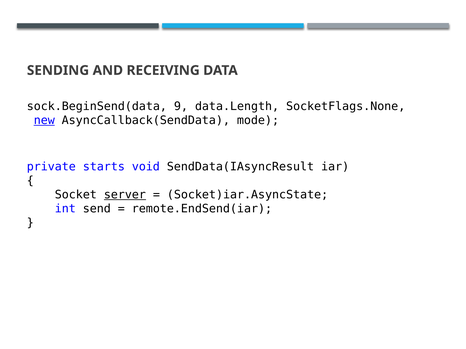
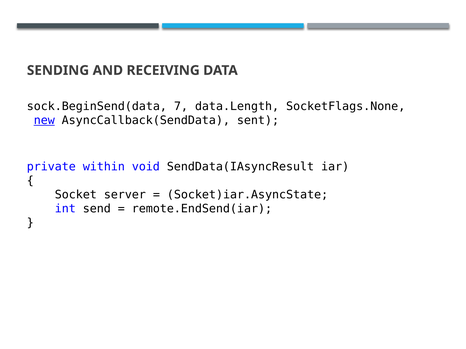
9: 9 -> 7
mode: mode -> sent
starts: starts -> within
server underline: present -> none
